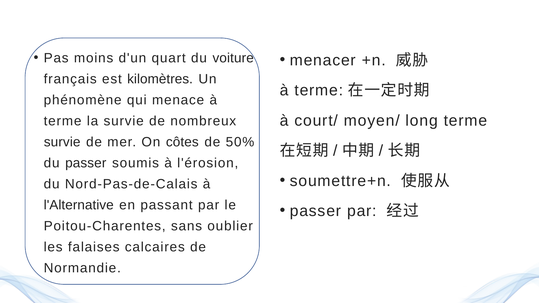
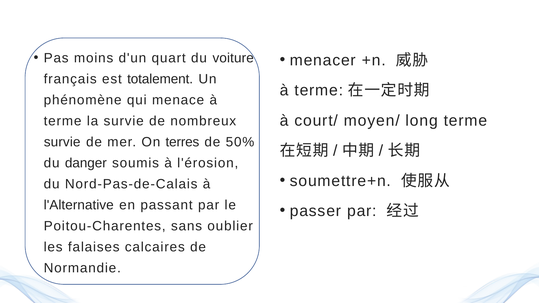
kilomètres: kilomètres -> totalement
côtes: côtes -> terres
du passer: passer -> danger
